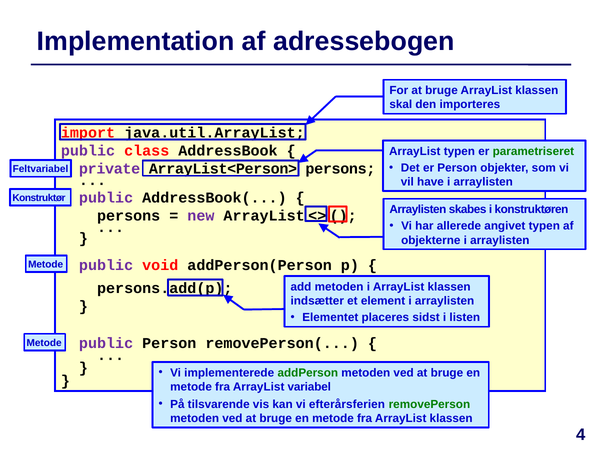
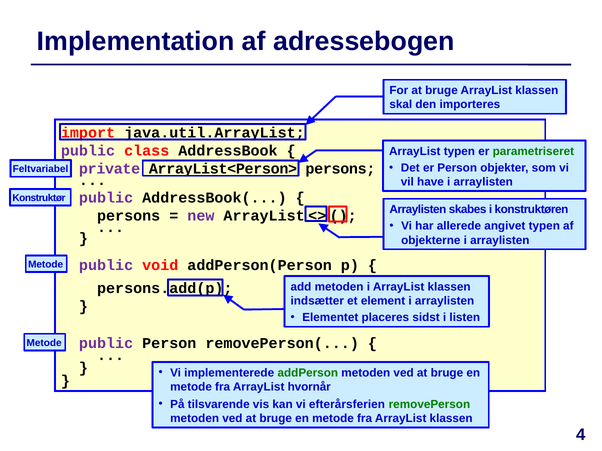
variabel: variabel -> hvornår
